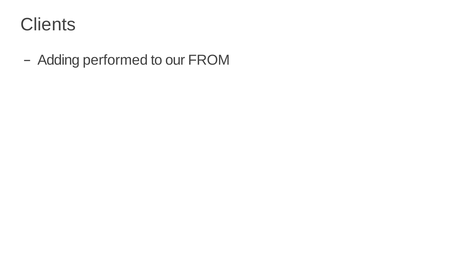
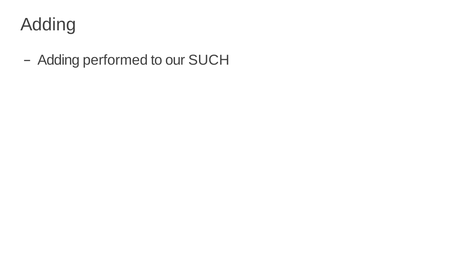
Clients at (48, 24): Clients -> Adding
FROM: FROM -> SUCH
